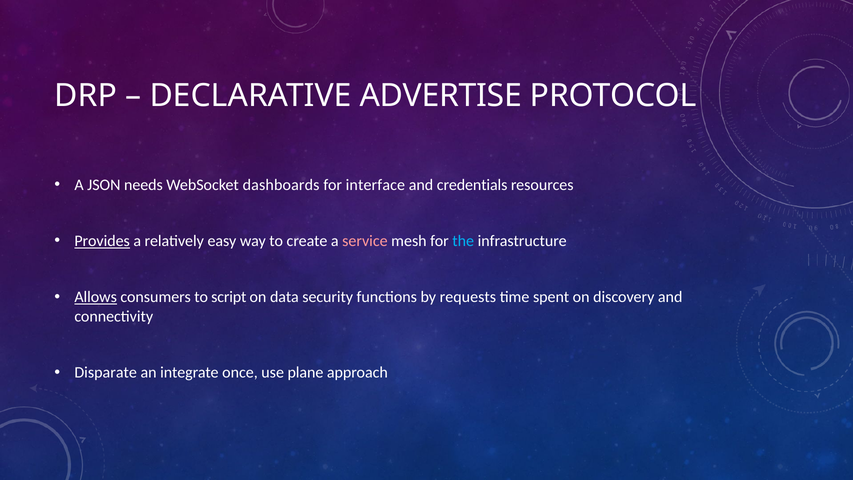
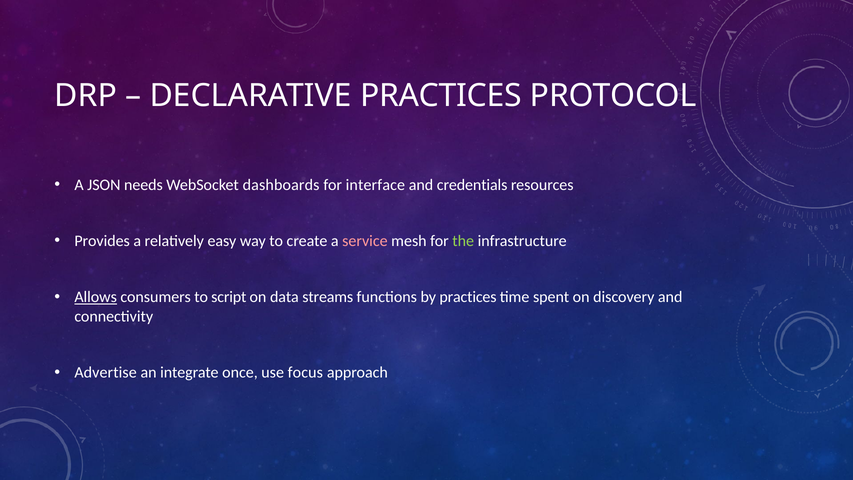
DECLARATIVE ADVERTISE: ADVERTISE -> PRACTICES
Provides underline: present -> none
the colour: light blue -> light green
security: security -> streams
by requests: requests -> practices
Disparate: Disparate -> Advertise
plane: plane -> focus
